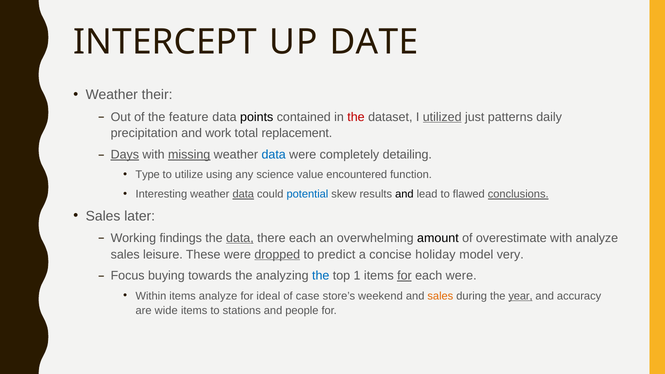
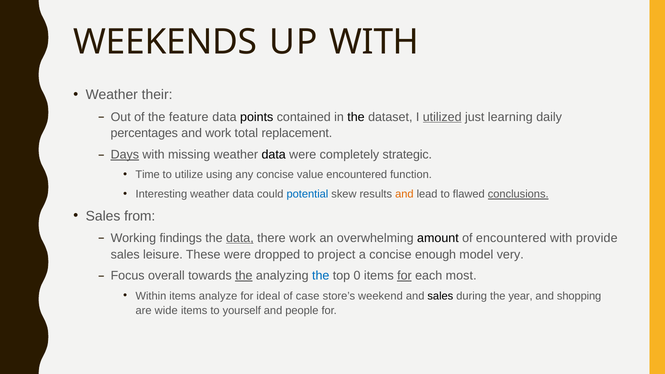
INTERCEPT: INTERCEPT -> WEEKENDS
UP DATE: DATE -> WITH
the at (356, 117) colour: red -> black
patterns: patterns -> learning
precipitation: precipitation -> percentages
missing underline: present -> none
data at (274, 155) colour: blue -> black
detailing: detailing -> strategic
Type: Type -> Time
any science: science -> concise
data at (243, 194) underline: present -> none
and at (404, 194) colour: black -> orange
later: later -> from
there each: each -> work
of overestimate: overestimate -> encountered
with analyze: analyze -> provide
dropped underline: present -> none
predict: predict -> project
holiday: holiday -> enough
buying: buying -> overall
the at (244, 276) underline: none -> present
1: 1 -> 0
each were: were -> most
sales at (440, 296) colour: orange -> black
year underline: present -> none
accuracy: accuracy -> shopping
stations: stations -> yourself
